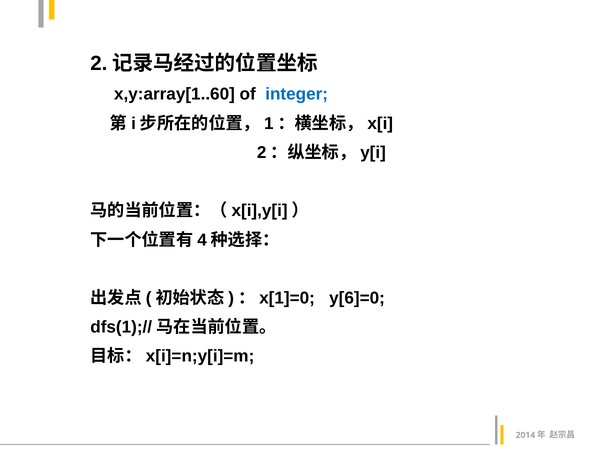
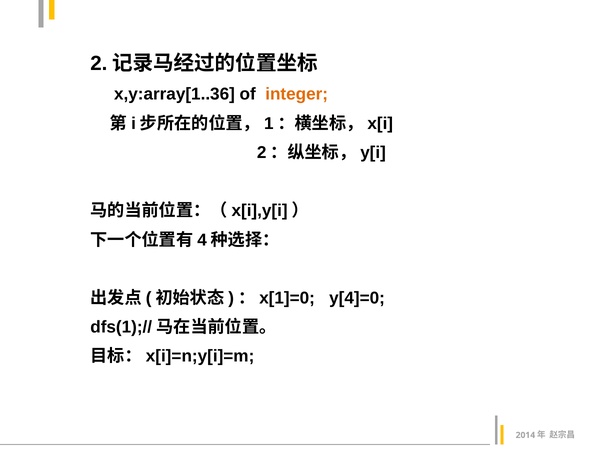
x,y:array[1..60: x,y:array[1..60 -> x,y:array[1..36
integer colour: blue -> orange
y[6]=0: y[6]=0 -> y[4]=0
